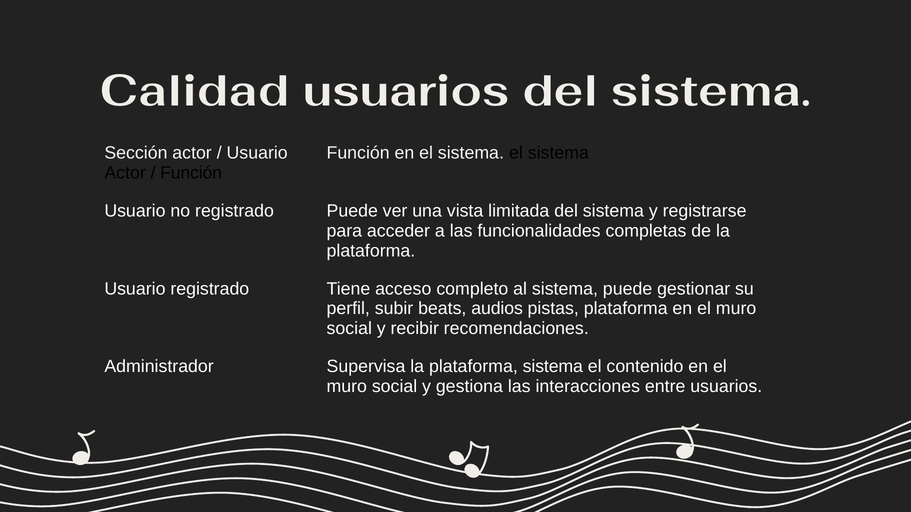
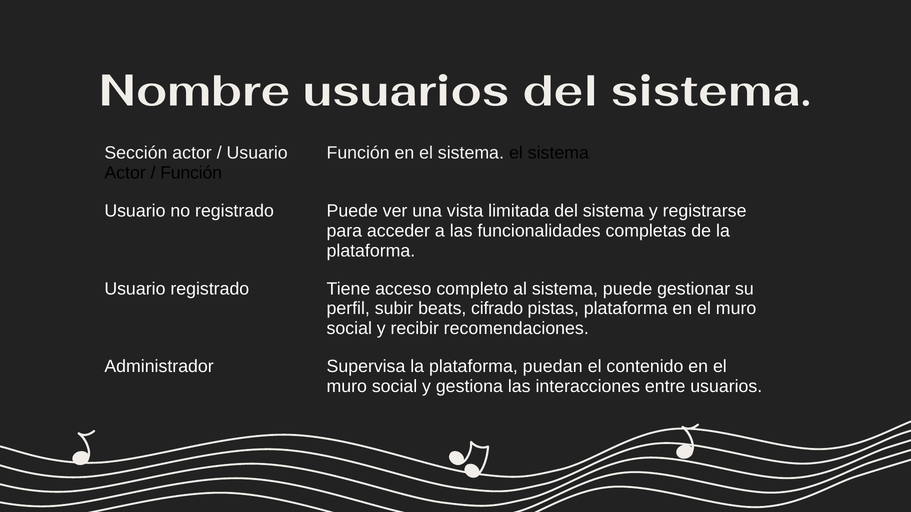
Calidad: Calidad -> Nombre
audios: audios -> cifrado
plataforma sistema: sistema -> puedan
